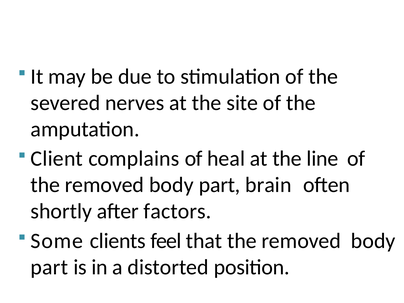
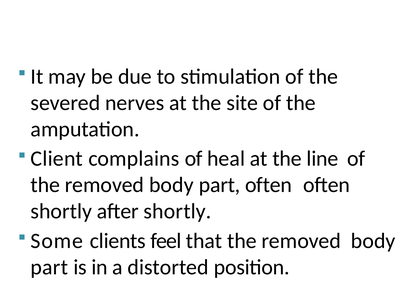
part brain: brain -> often
after factors: factors -> shortly
